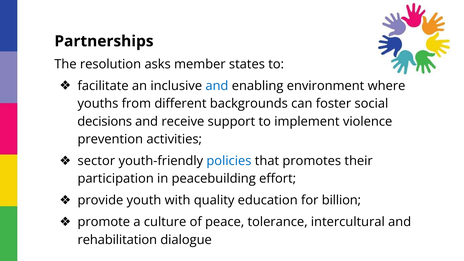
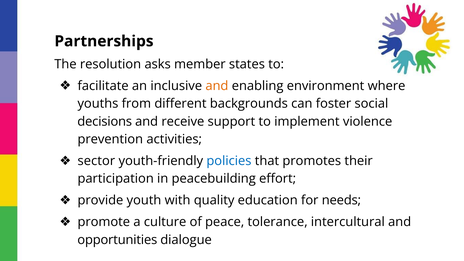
and at (217, 86) colour: blue -> orange
billion: billion -> needs
rehabilitation: rehabilitation -> opportunities
